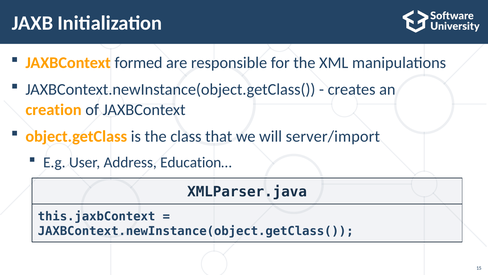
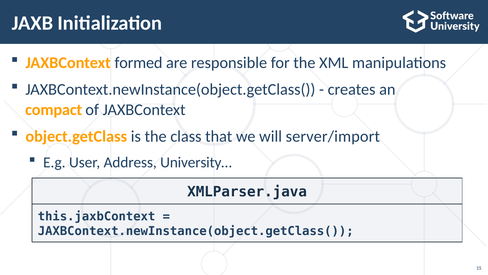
creation: creation -> compact
Education…: Education… -> University…
